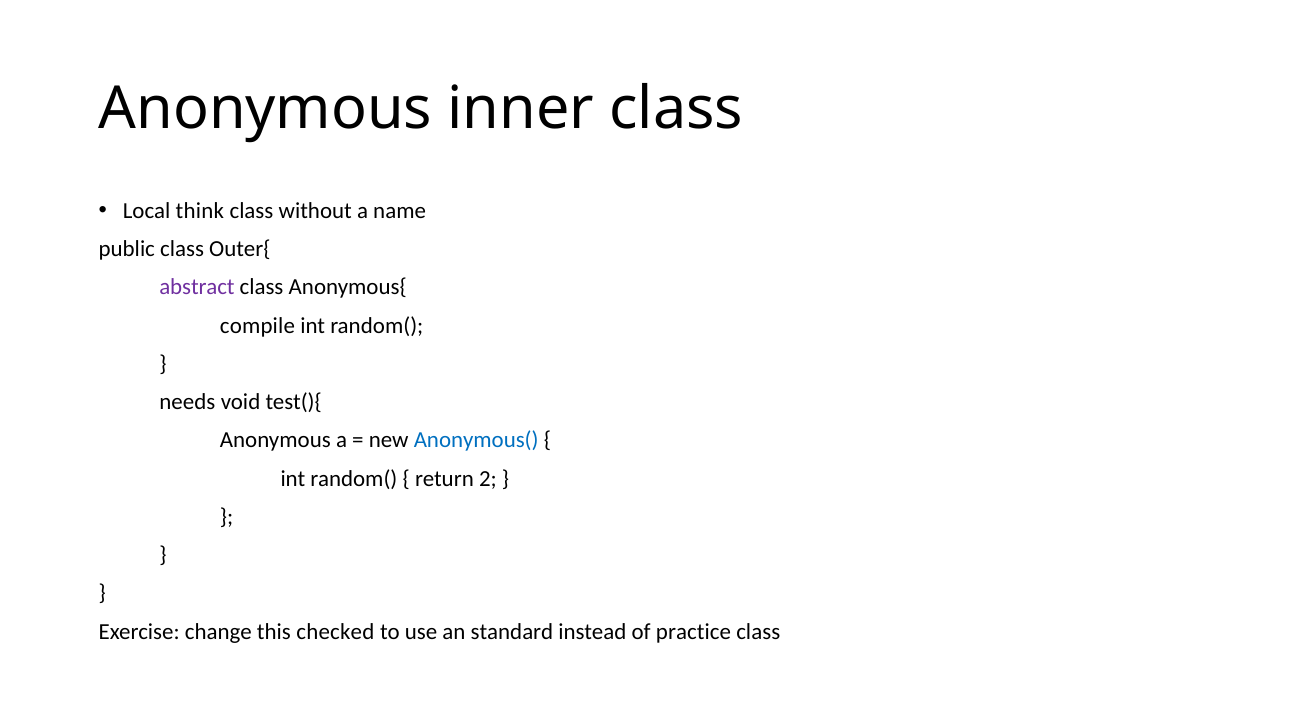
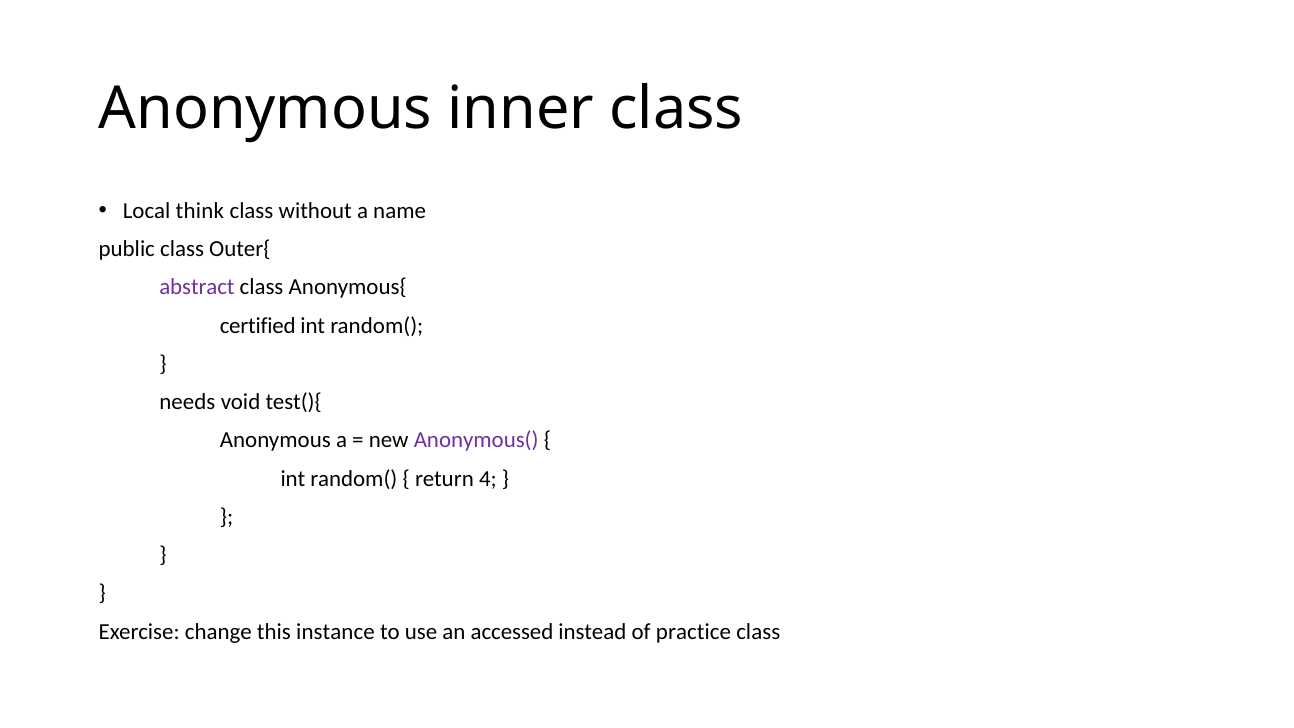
compile: compile -> certified
Anonymous( colour: blue -> purple
2: 2 -> 4
checked: checked -> instance
standard: standard -> accessed
